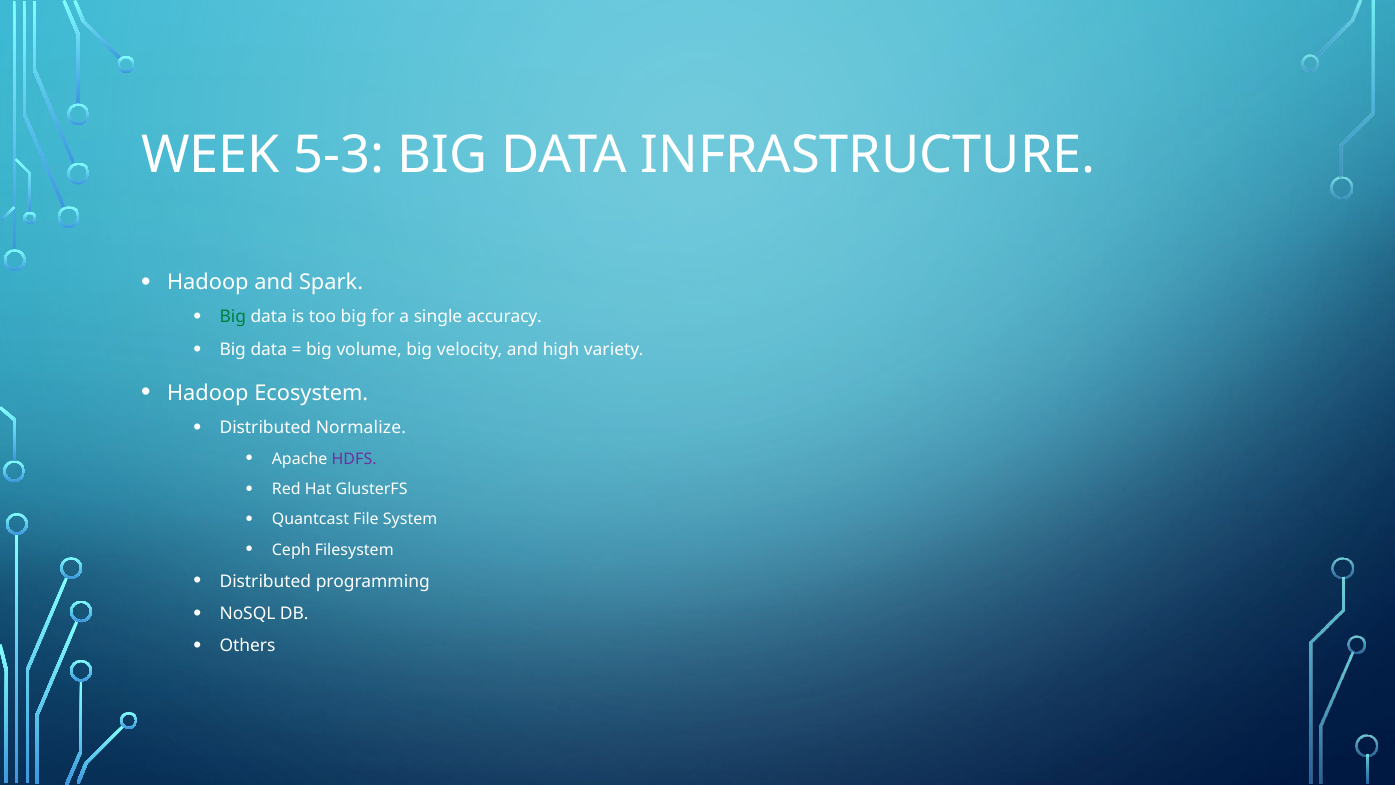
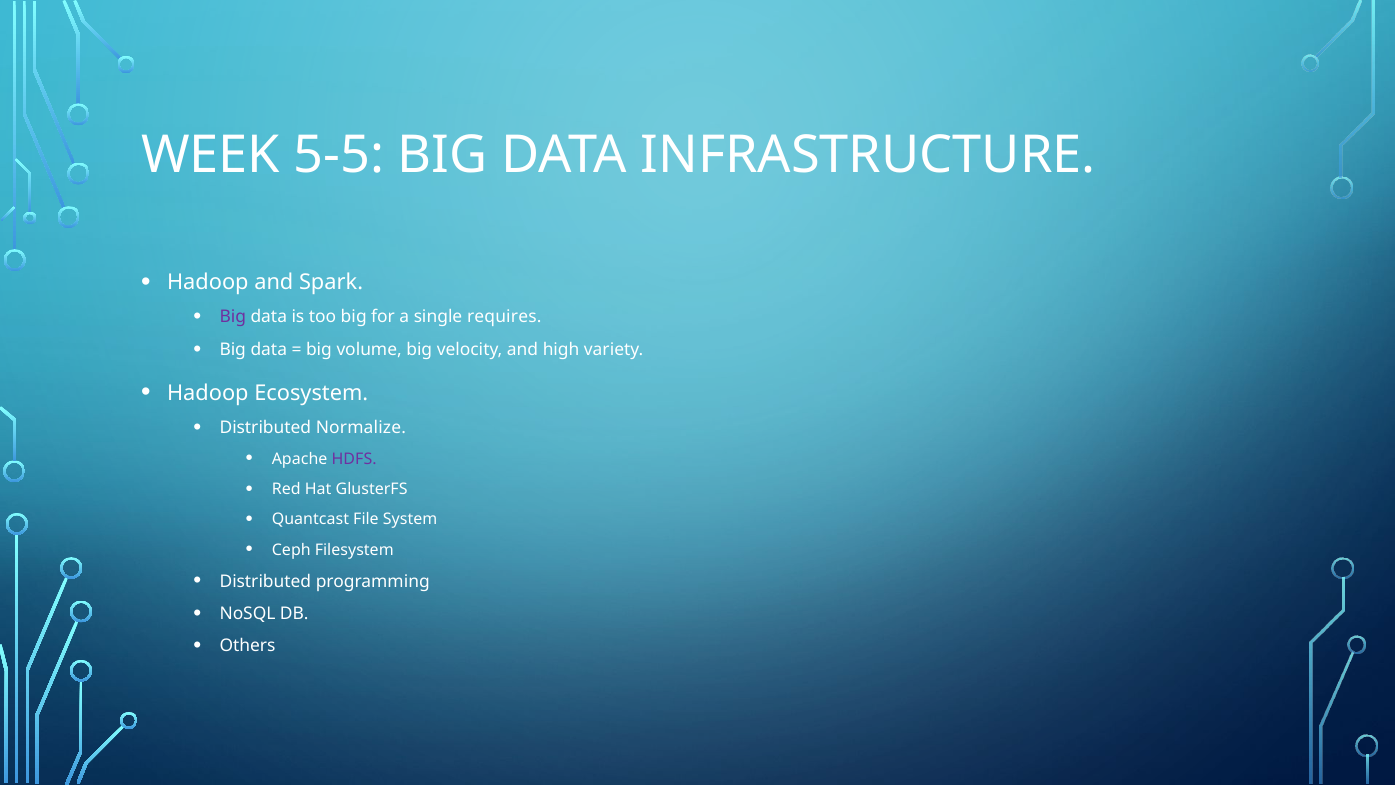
5-3: 5-3 -> 5-5
Big at (233, 317) colour: green -> purple
accuracy: accuracy -> requires
